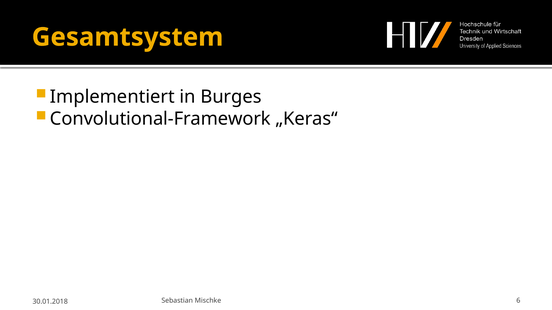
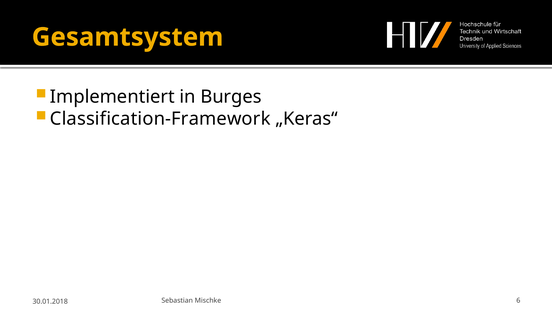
Convolutional-Framework: Convolutional-Framework -> Classification-Framework
